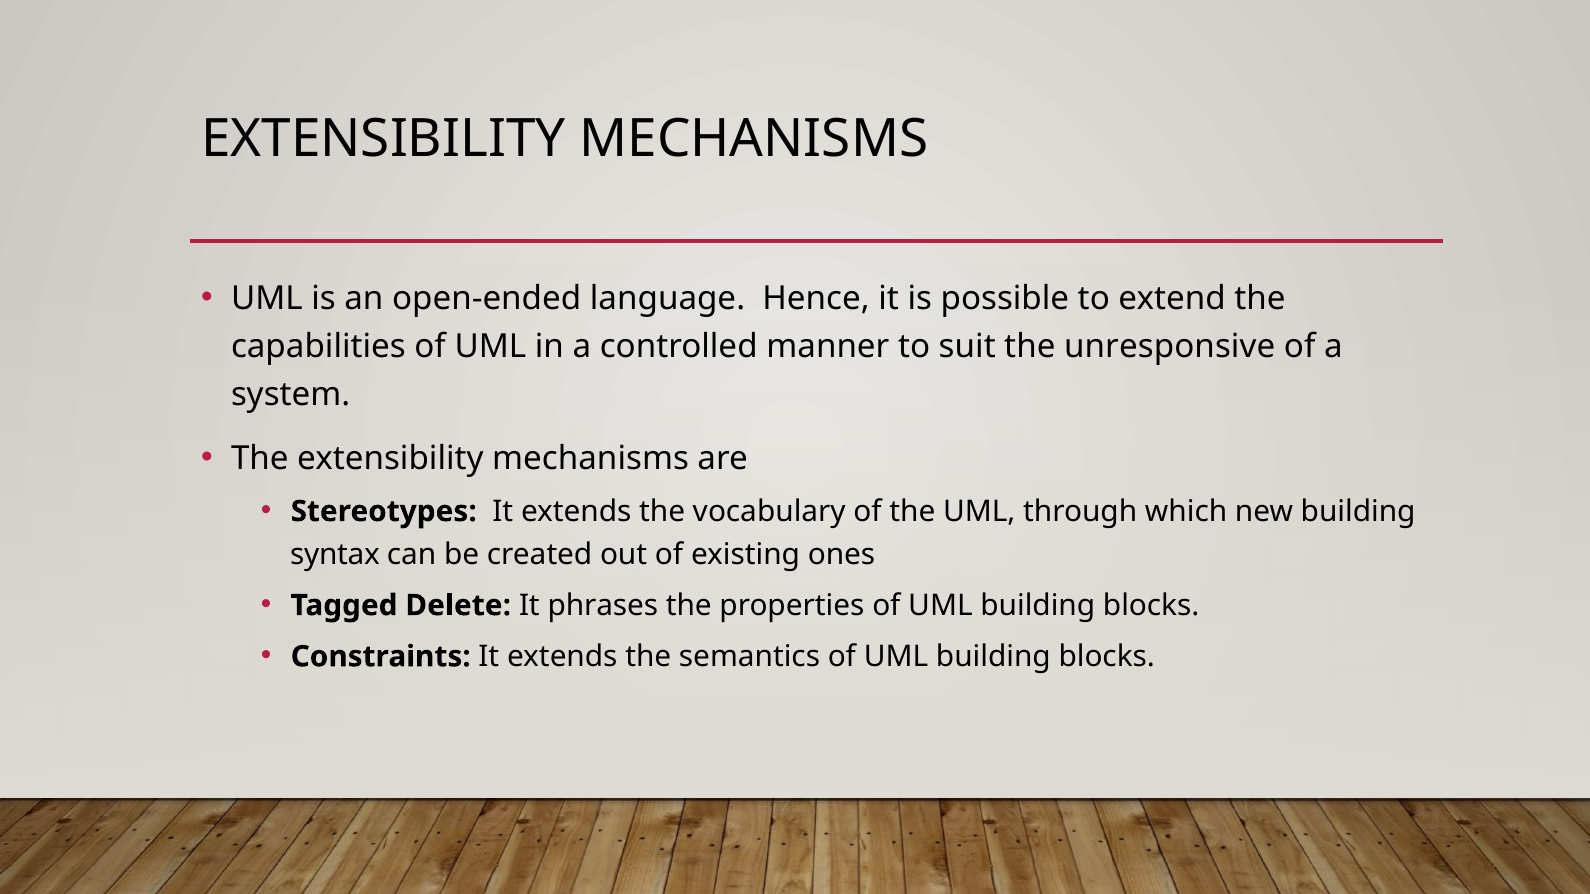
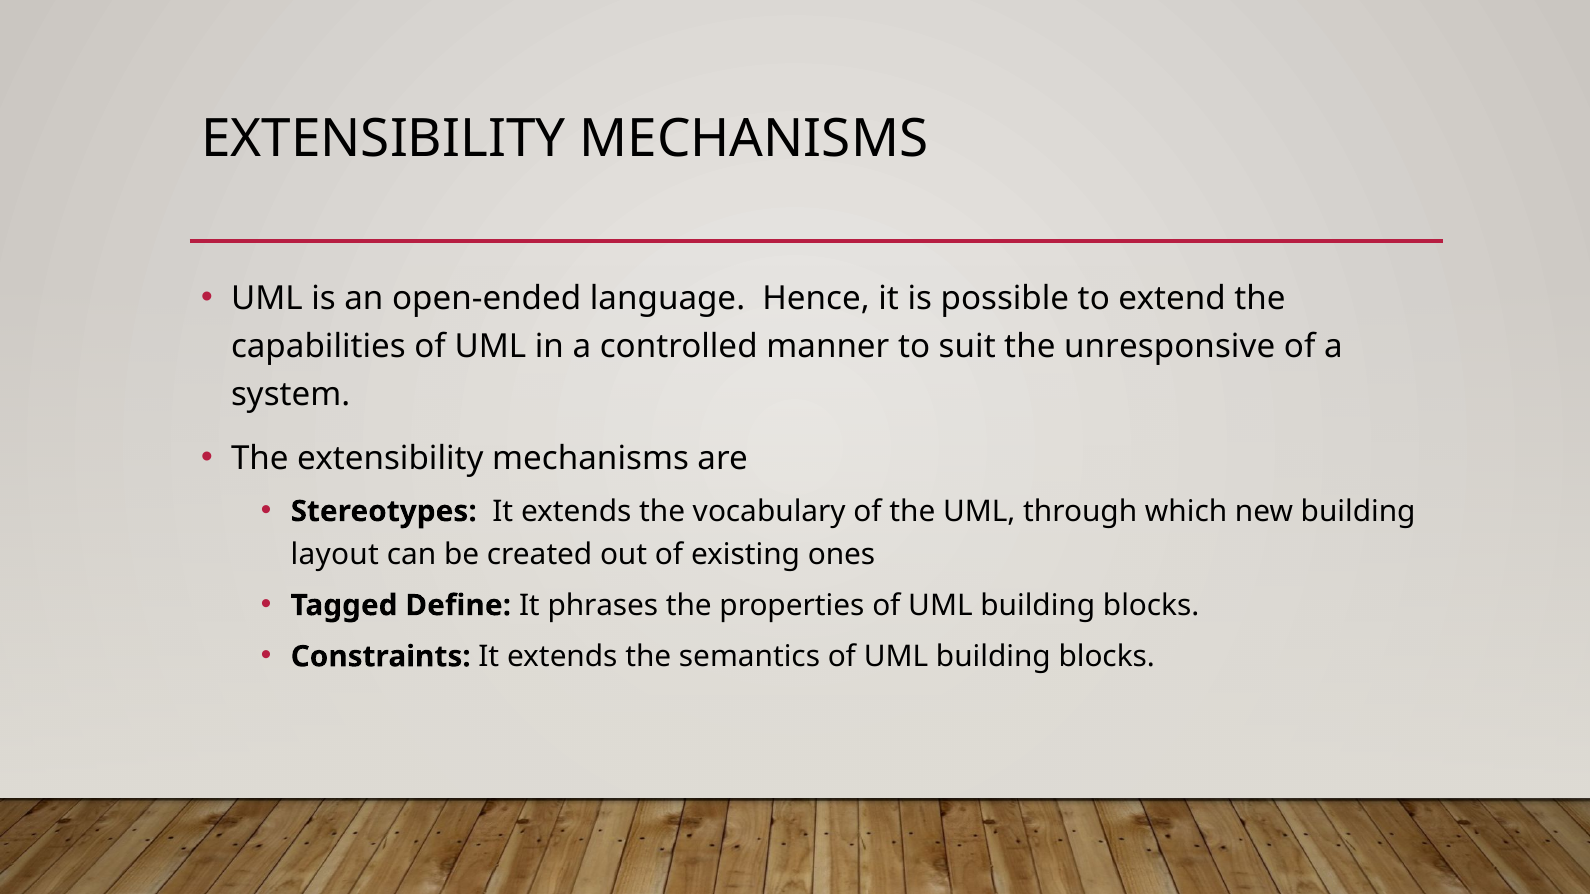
syntax: syntax -> layout
Delete: Delete -> Define
